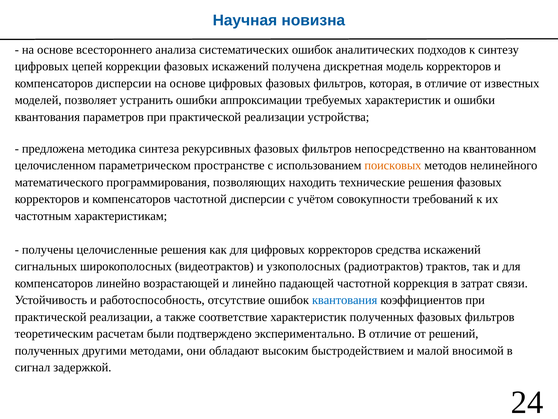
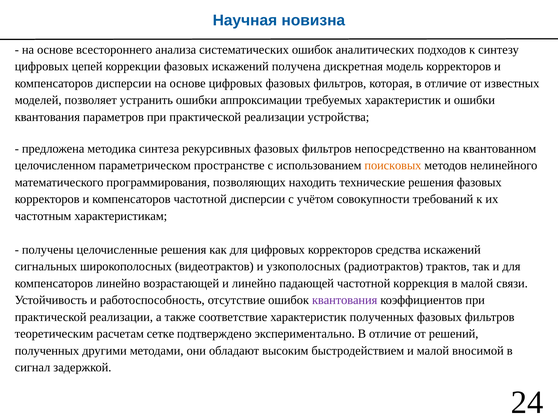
в затрат: затрат -> малой
квантования at (345, 300) colour: blue -> purple
были: были -> сетке
